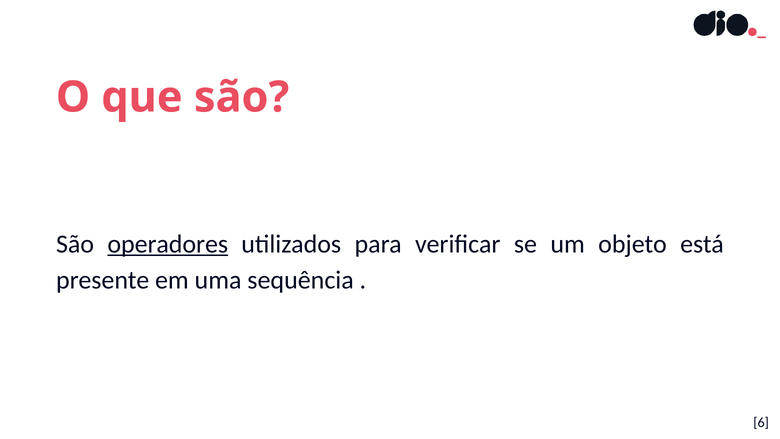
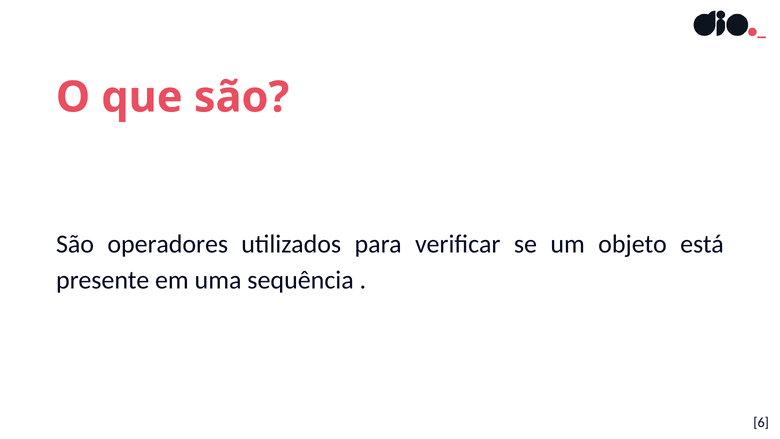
operadores underline: present -> none
